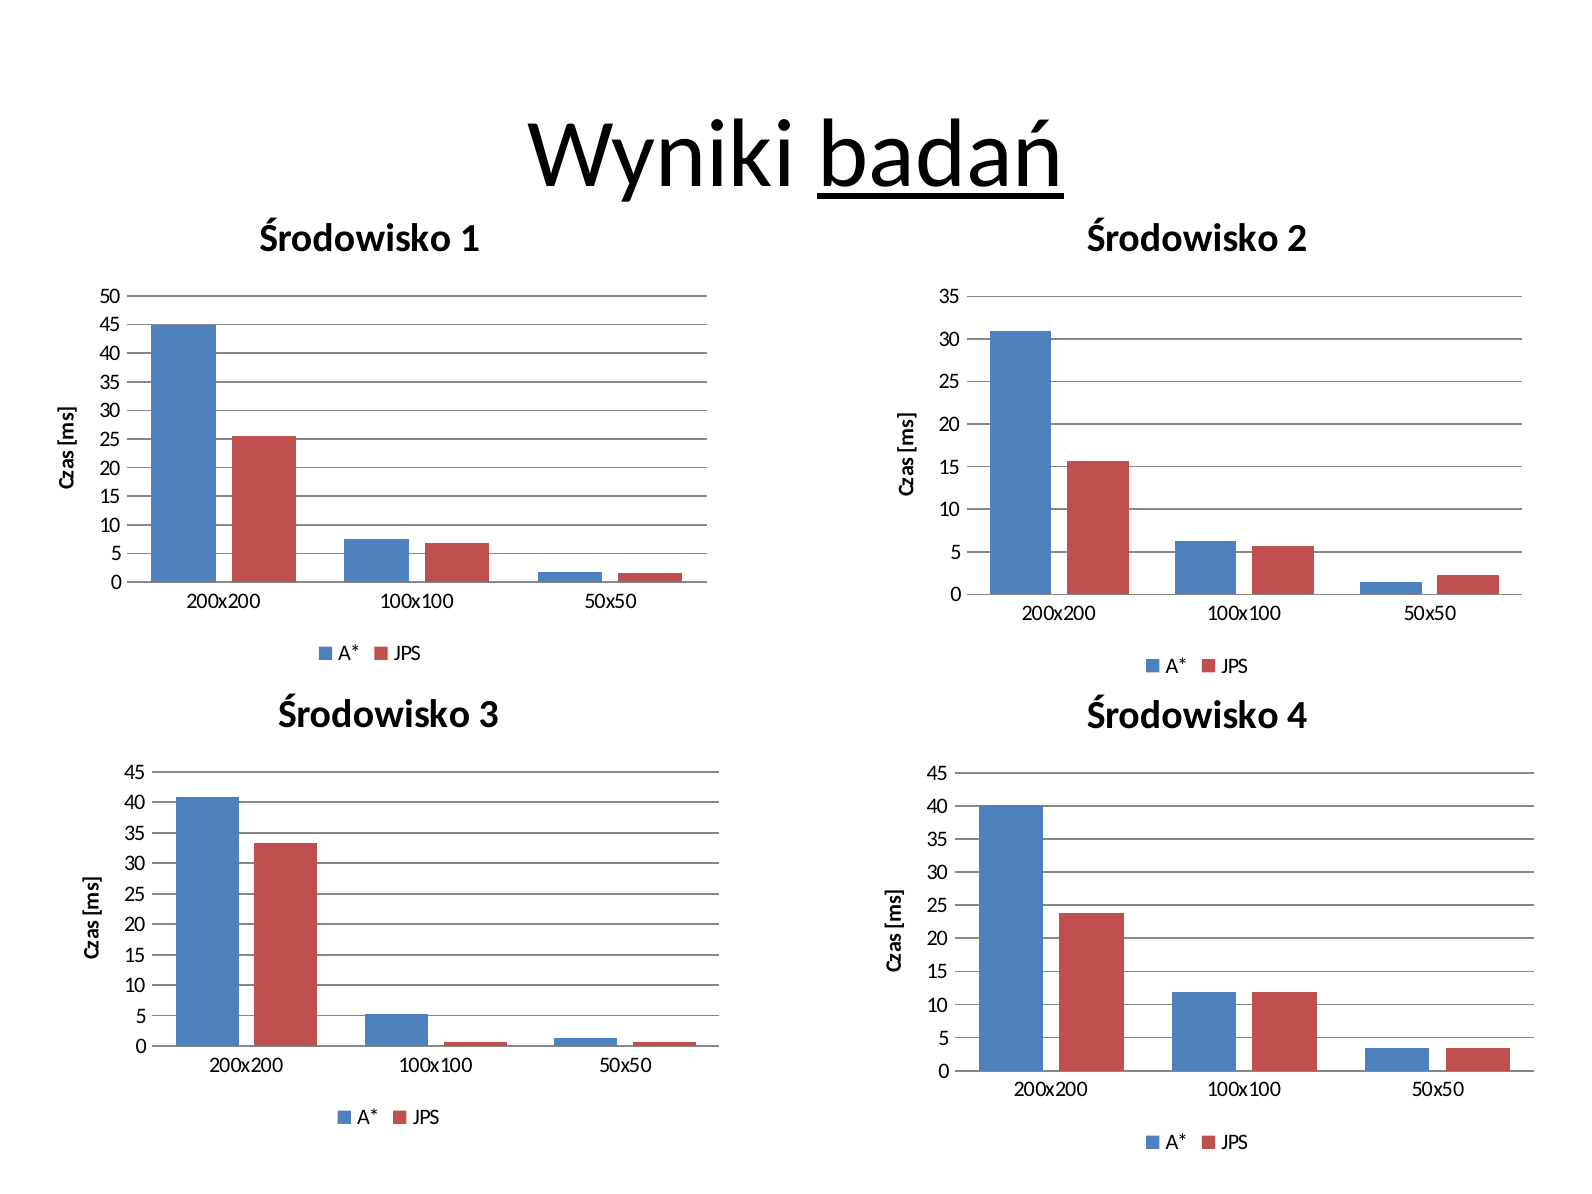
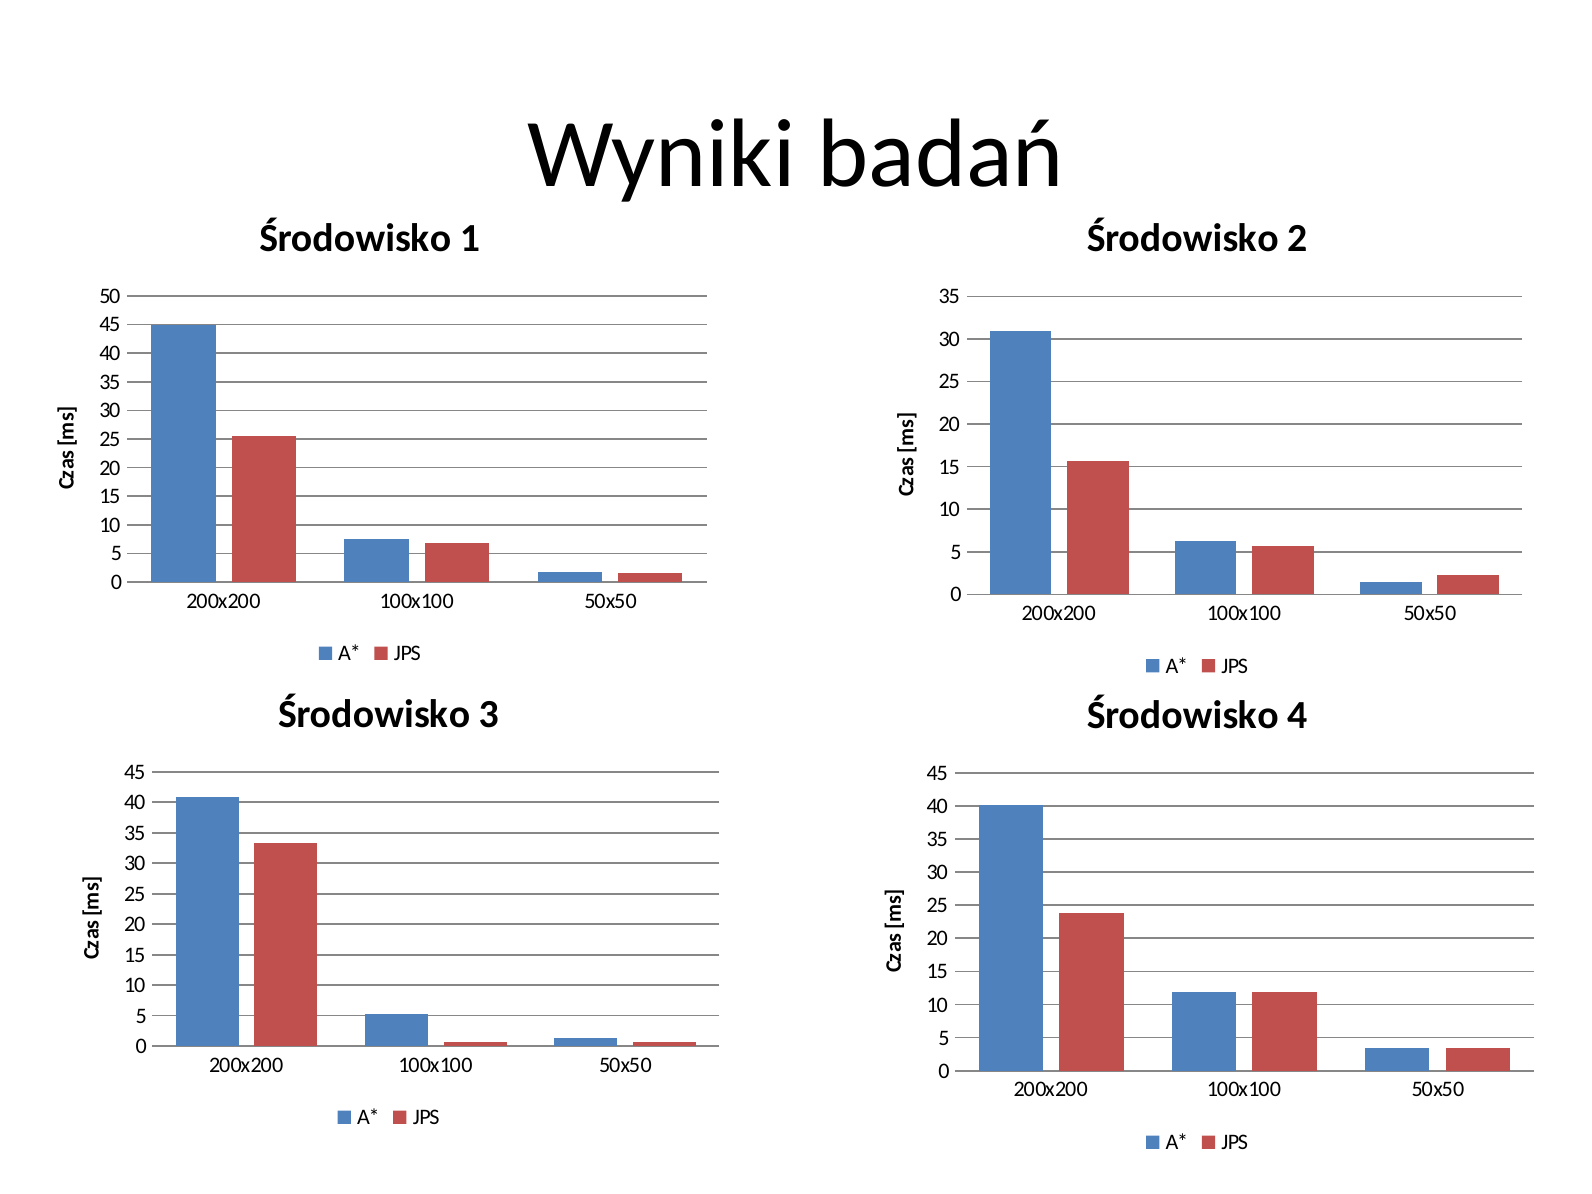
badań underline: present -> none
